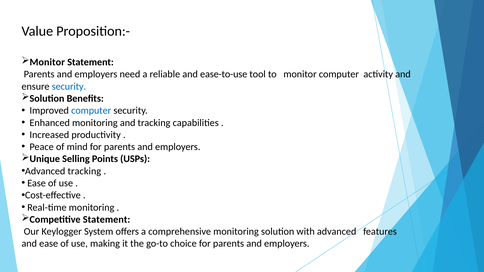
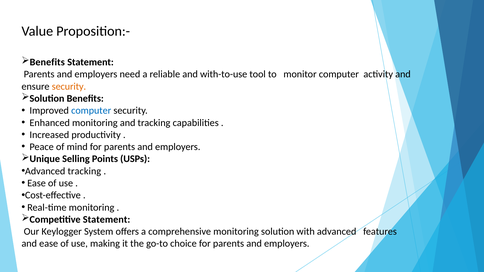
Monitor at (47, 62): Monitor -> Benefits
ease-to-use: ease-to-use -> with-to-use
security at (69, 87) colour: blue -> orange
